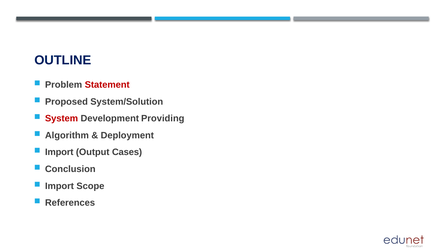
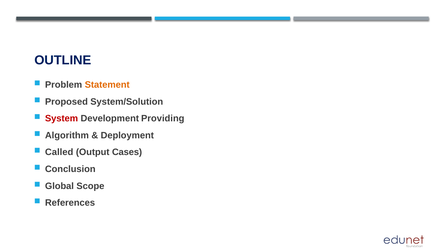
Statement colour: red -> orange
Import at (59, 152): Import -> Called
Import at (59, 186): Import -> Global
